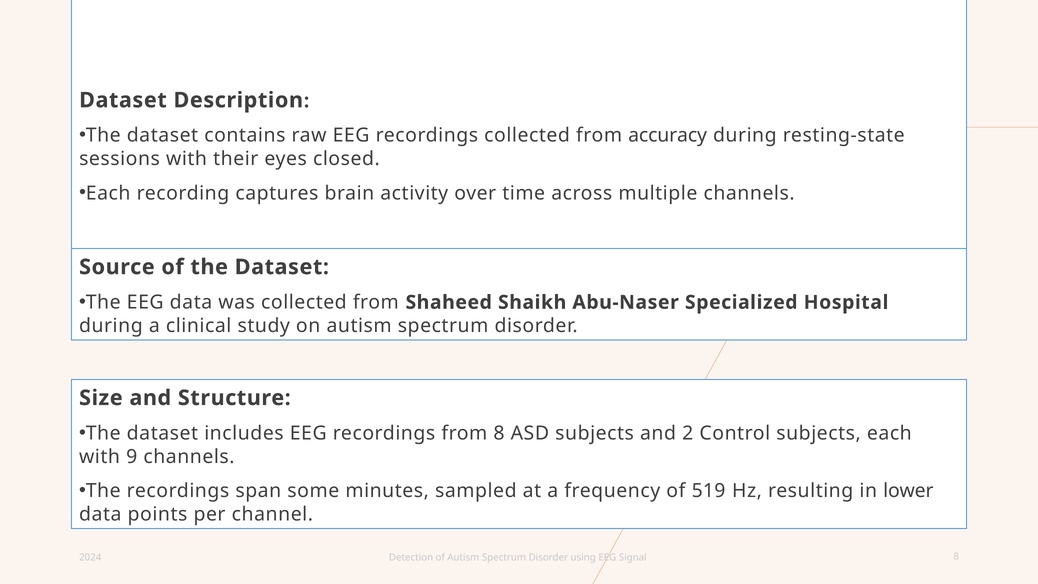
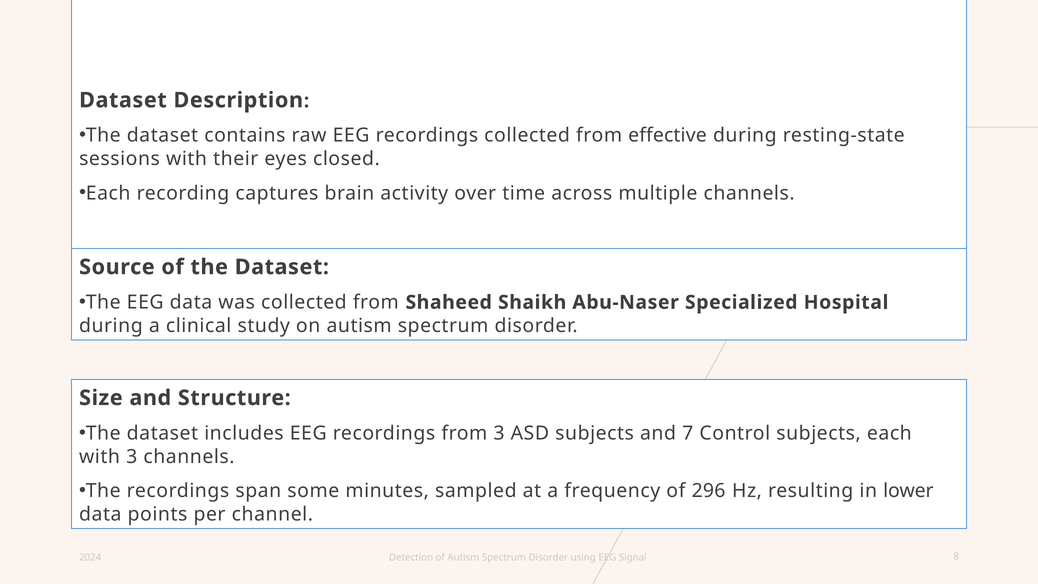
accuracy: accuracy -> effective
from 8: 8 -> 3
2: 2 -> 7
with 9: 9 -> 3
519: 519 -> 296
